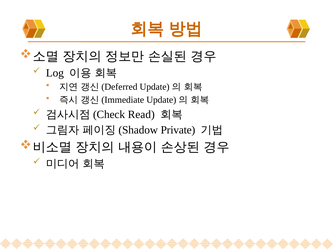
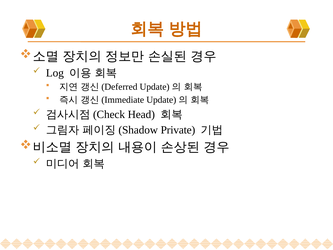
Read: Read -> Head
